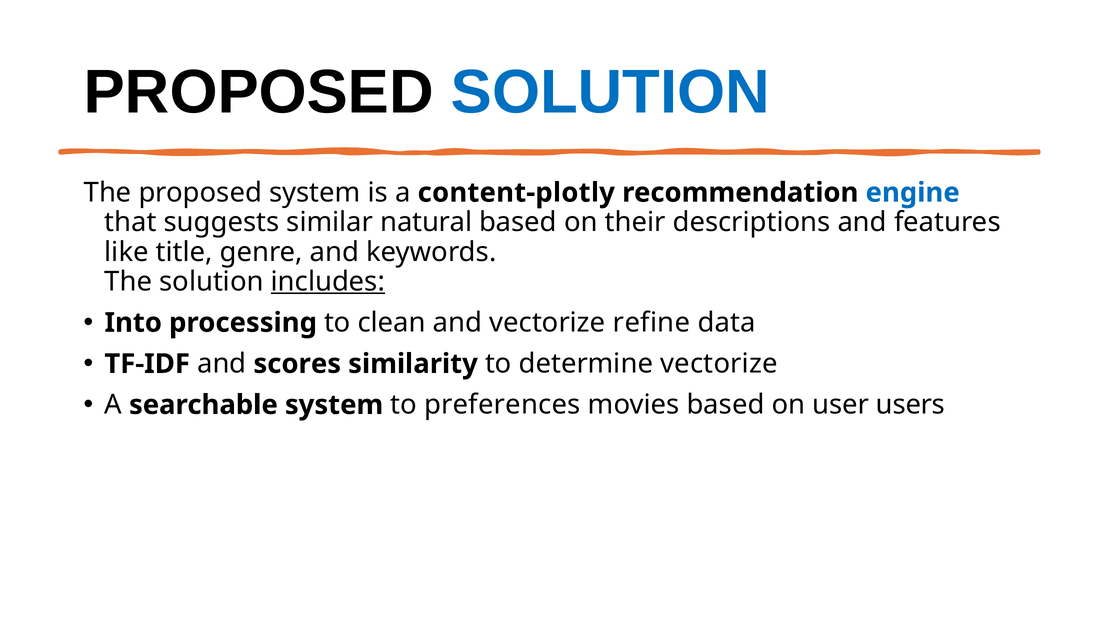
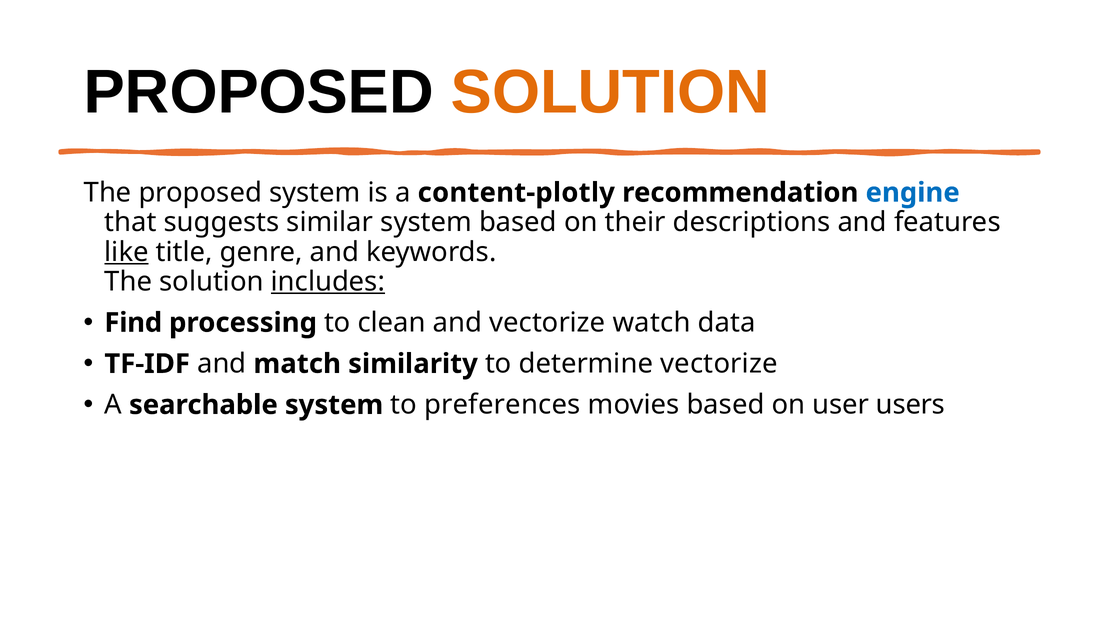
SOLUTION at (610, 92) colour: blue -> orange
similar natural: natural -> system
like underline: none -> present
Into: Into -> Find
refine: refine -> watch
scores: scores -> match
